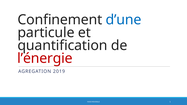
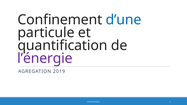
l’énergie colour: red -> purple
